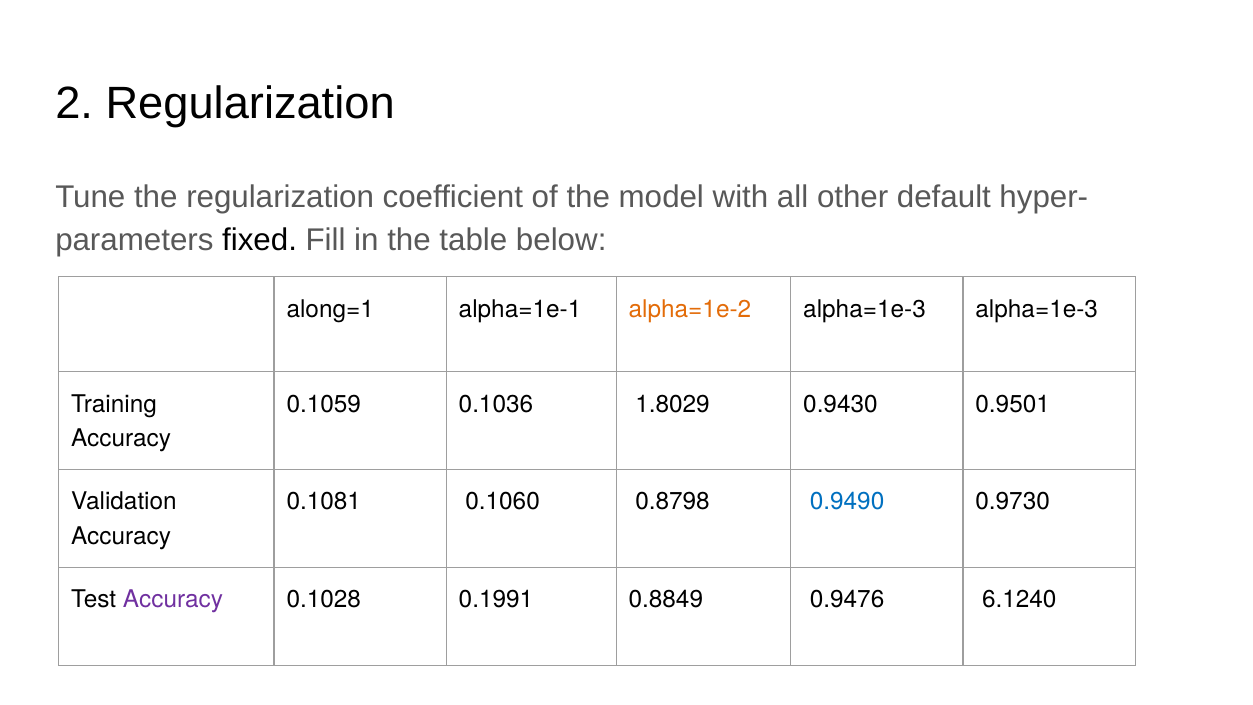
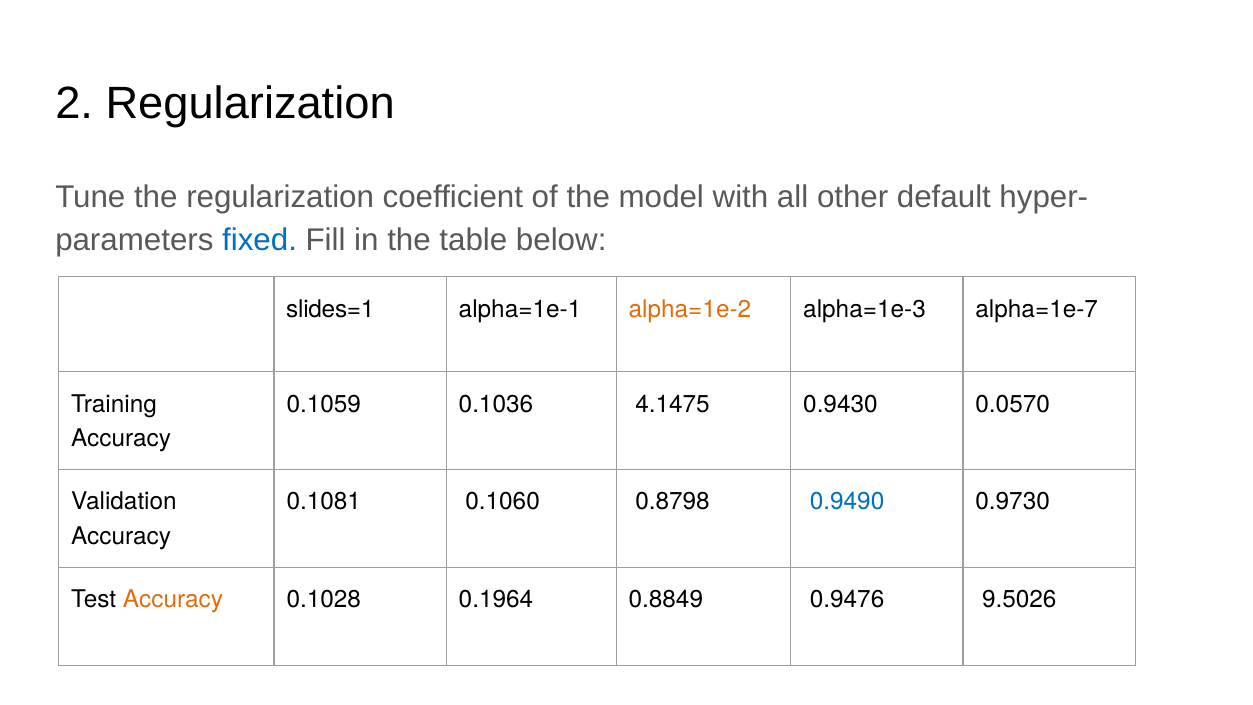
fixed colour: black -> blue
along=1: along=1 -> slides=1
alpha=1e-3 alpha=1e-3: alpha=1e-3 -> alpha=1e-7
1.8029: 1.8029 -> 4.1475
0.9501: 0.9501 -> 0.0570
Accuracy at (173, 600) colour: purple -> orange
0.1991: 0.1991 -> 0.1964
6.1240: 6.1240 -> 9.5026
